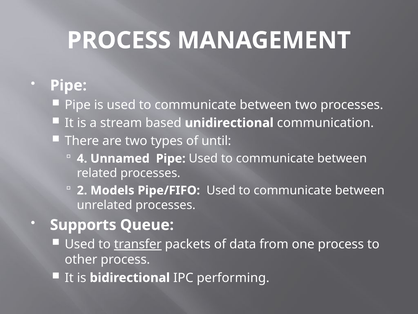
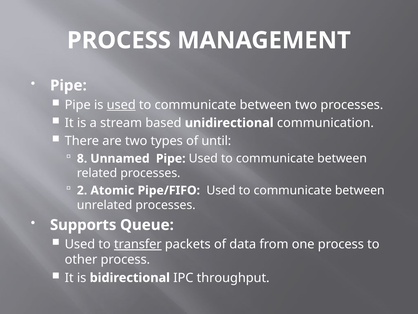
used at (121, 105) underline: none -> present
4: 4 -> 8
Models: Models -> Atomic
performing: performing -> throughput
